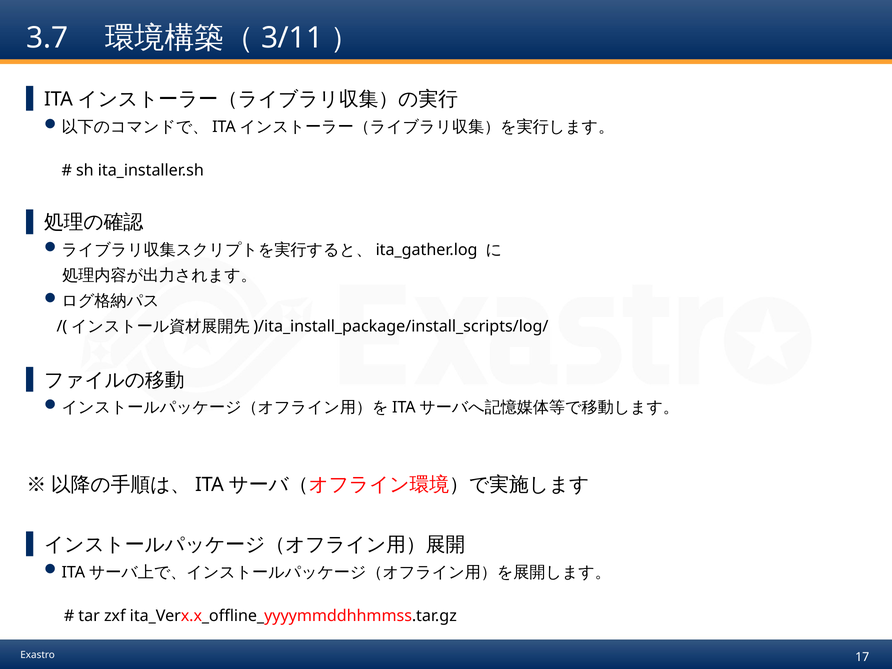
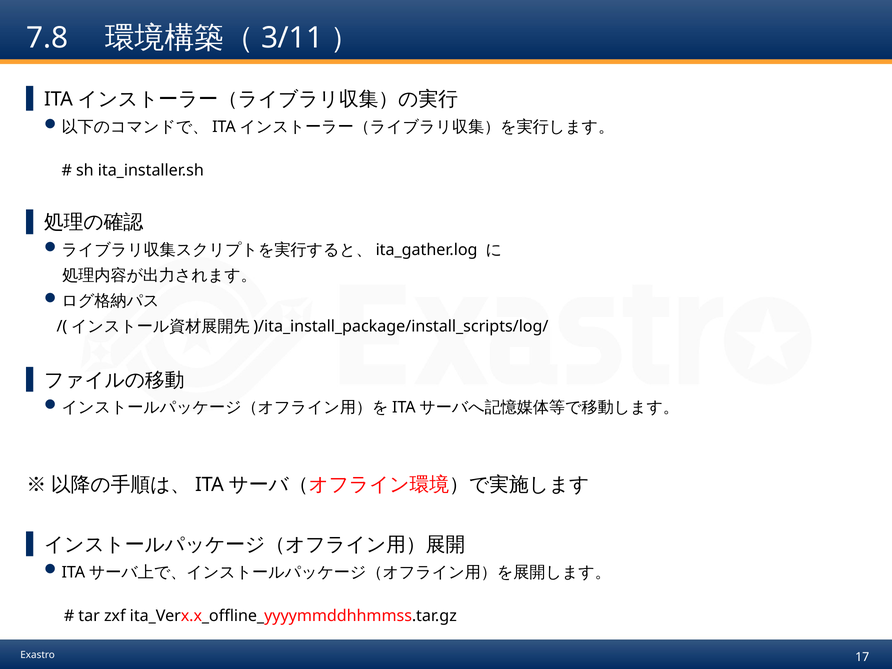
3.7: 3.7 -> 7.8
